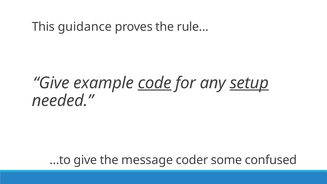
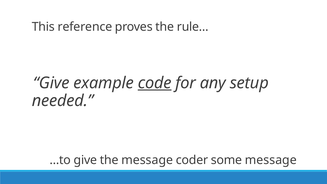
guidance: guidance -> reference
setup underline: present -> none
some confused: confused -> message
